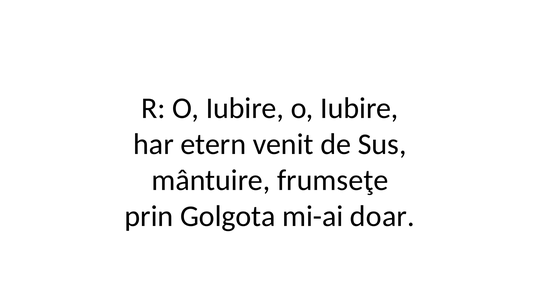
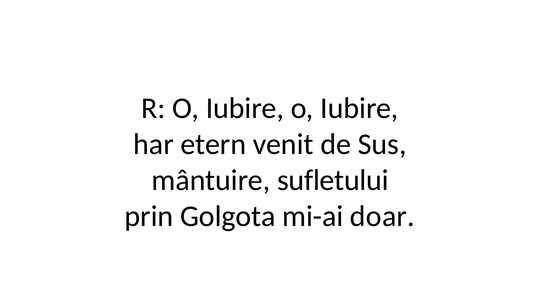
frumseţe: frumseţe -> sufletului
